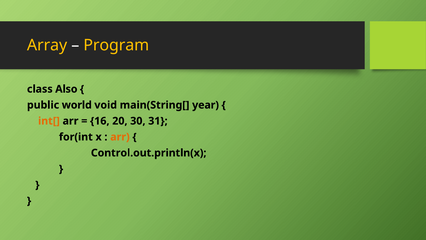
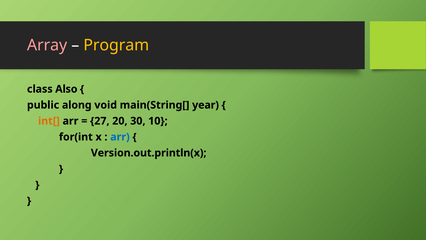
Array colour: yellow -> pink
world: world -> along
16: 16 -> 27
31: 31 -> 10
arr at (120, 137) colour: orange -> blue
Control.out.println(x: Control.out.println(x -> Version.out.println(x
